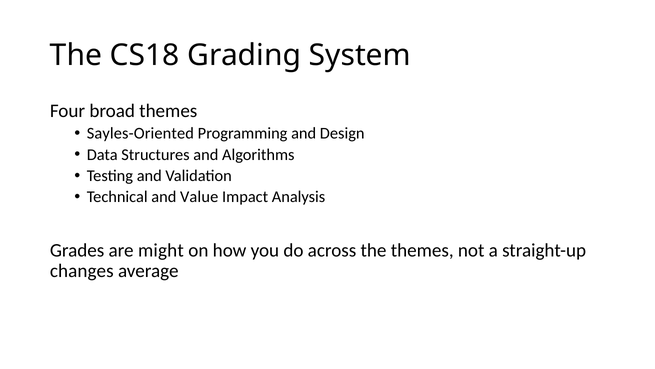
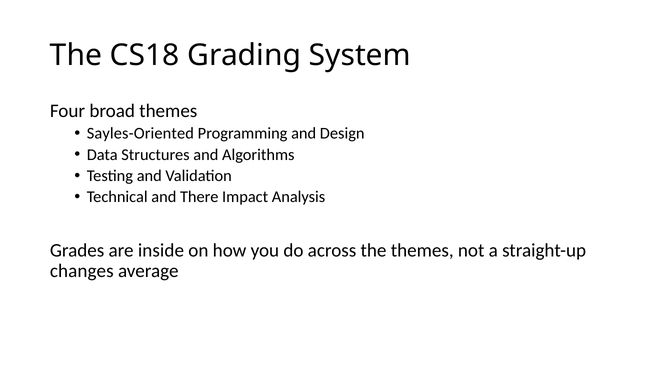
Value: Value -> There
might: might -> inside
